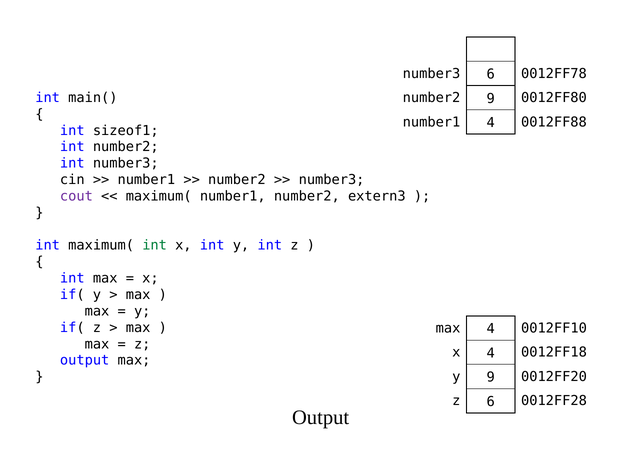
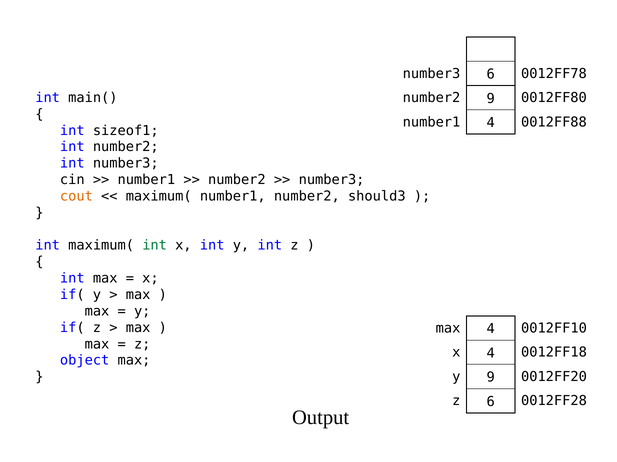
cout colour: purple -> orange
extern3: extern3 -> should3
output at (85, 361): output -> object
